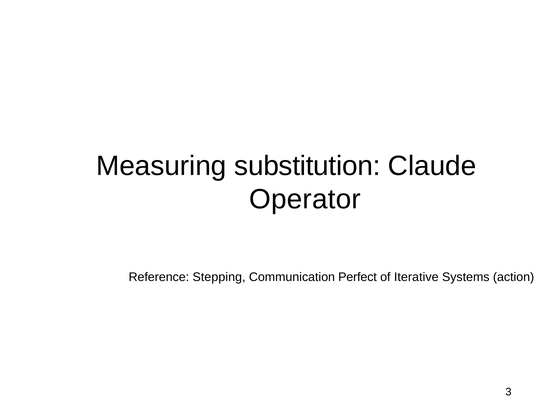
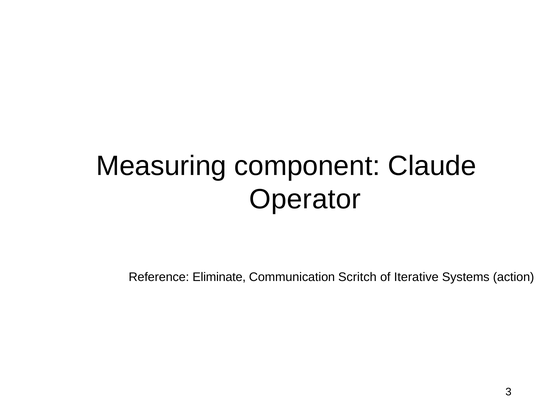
substitution: substitution -> component
Stepping: Stepping -> Eliminate
Perfect: Perfect -> Scritch
